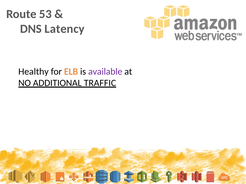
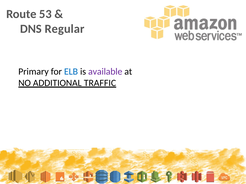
Latency: Latency -> Regular
Healthy: Healthy -> Primary
ELB colour: orange -> blue
